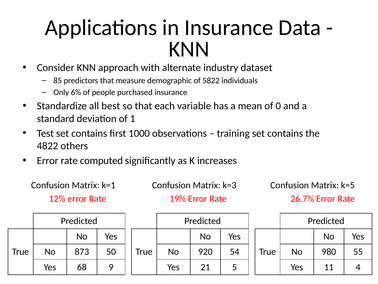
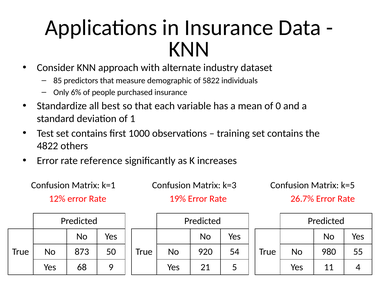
computed: computed -> reference
